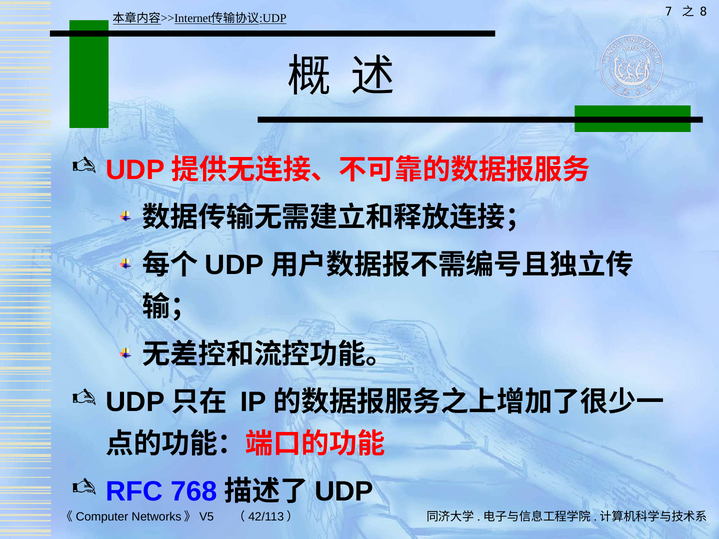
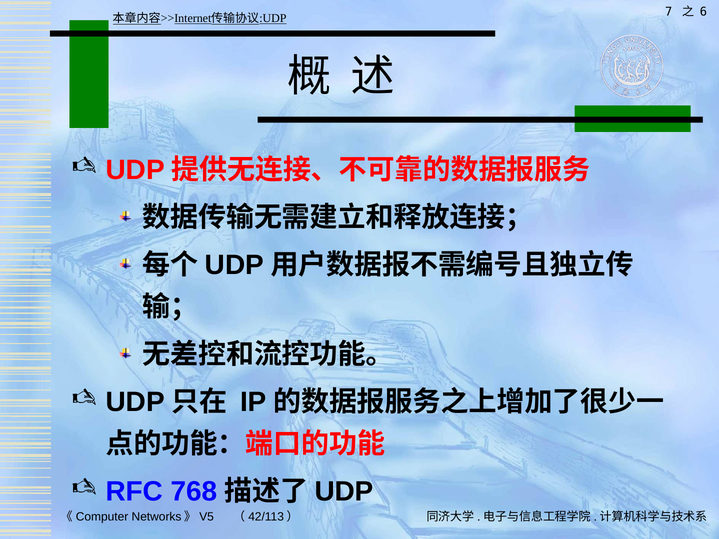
8: 8 -> 6
